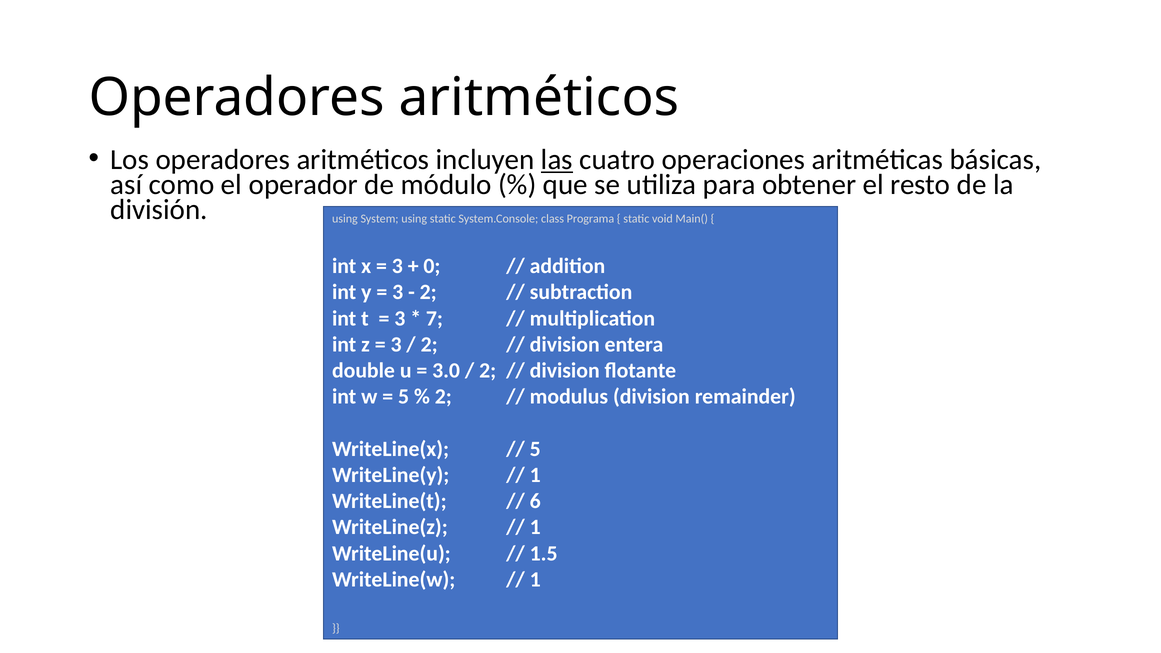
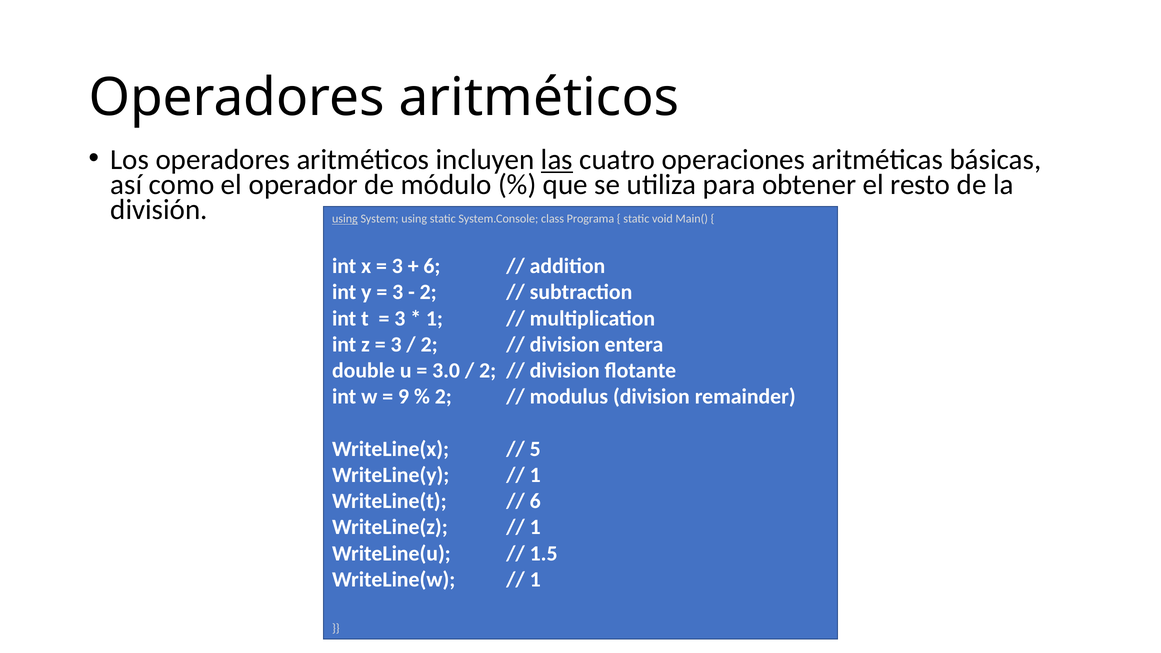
using at (345, 219) underline: none -> present
0 at (432, 266): 0 -> 6
7 at (434, 318): 7 -> 1
5 at (404, 397): 5 -> 9
